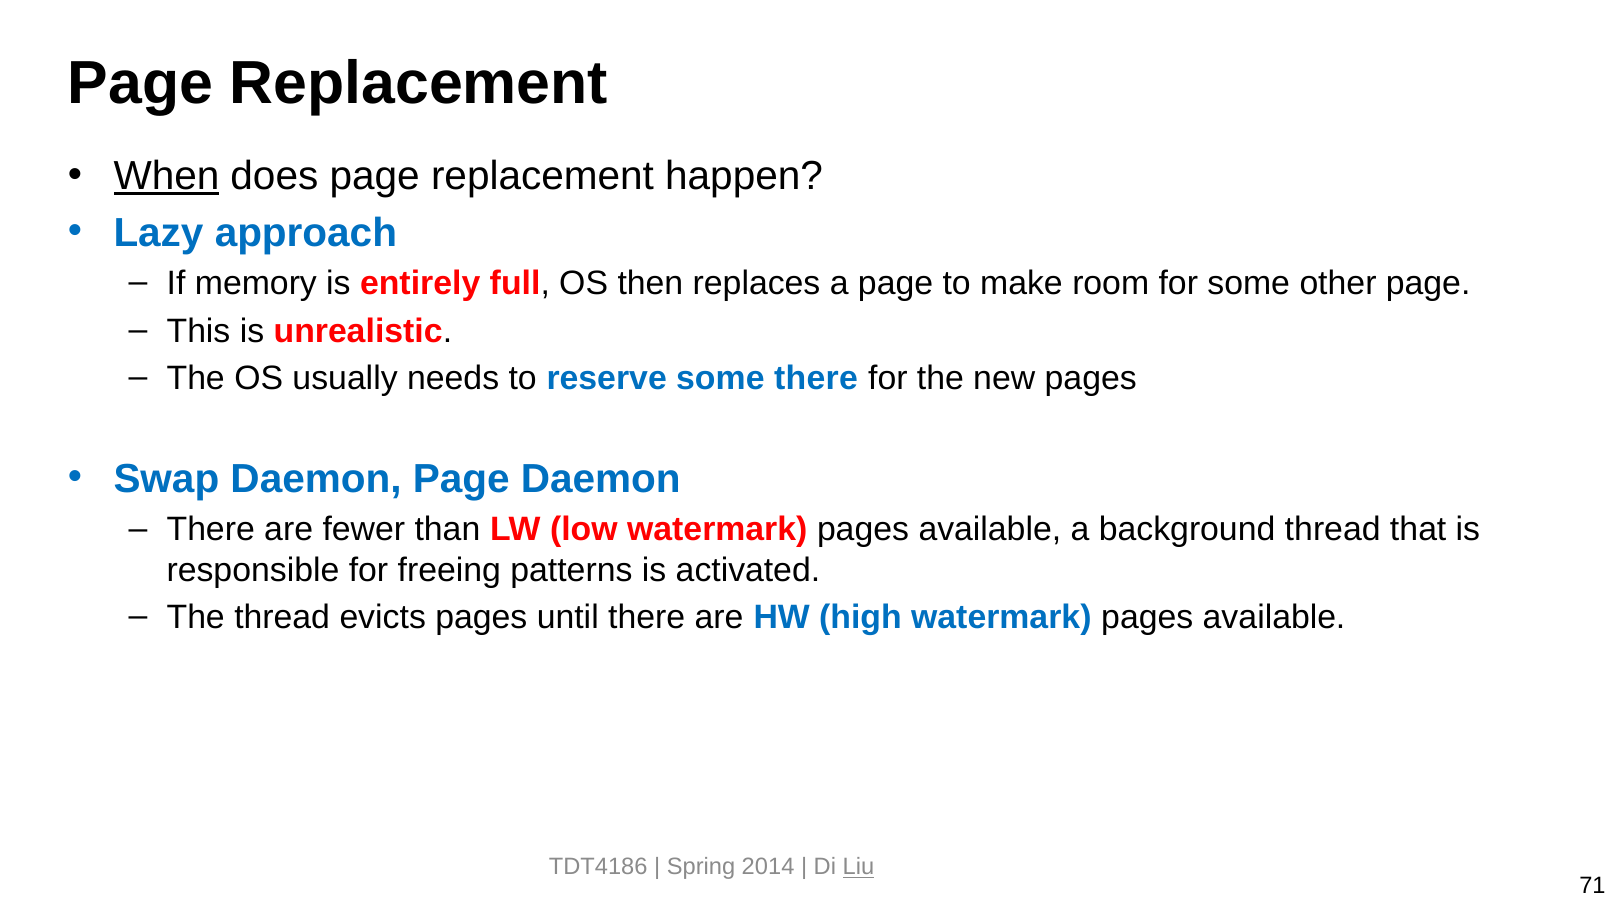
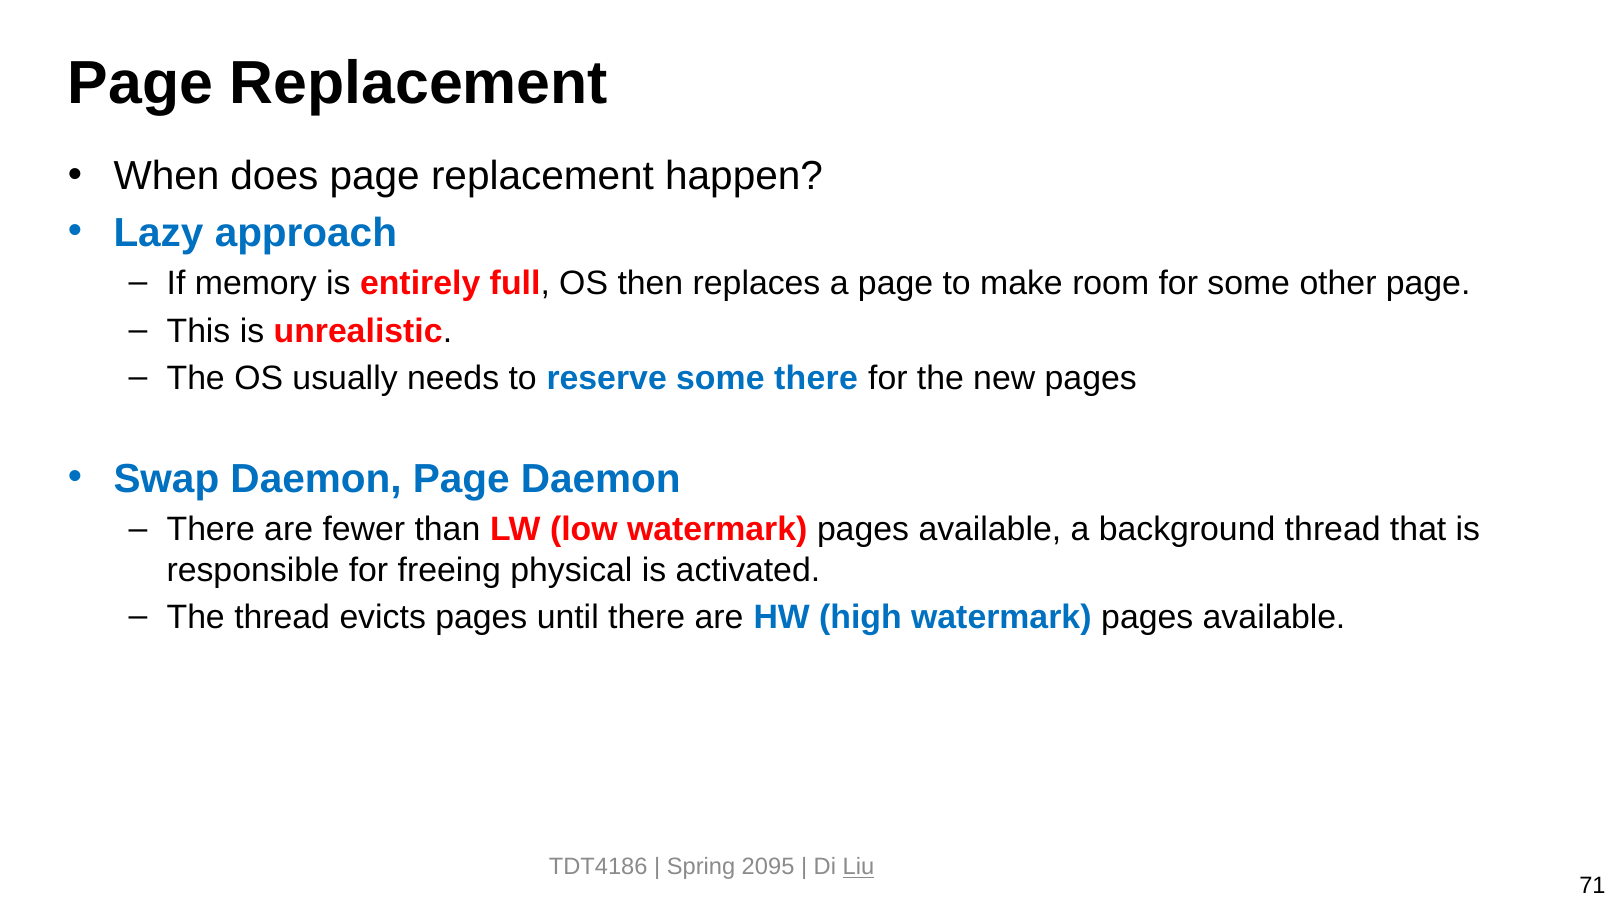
When underline: present -> none
patterns: patterns -> physical
2014: 2014 -> 2095
